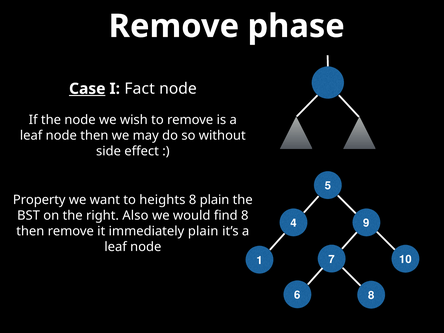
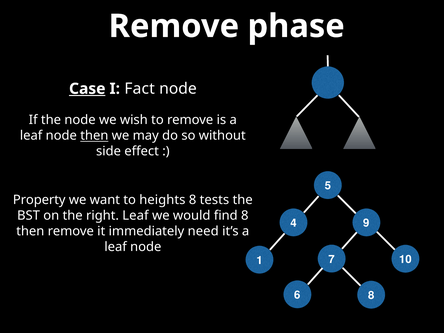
then at (94, 136) underline: none -> present
8 plain: plain -> tests
right Also: Also -> Leaf
immediately plain: plain -> need
